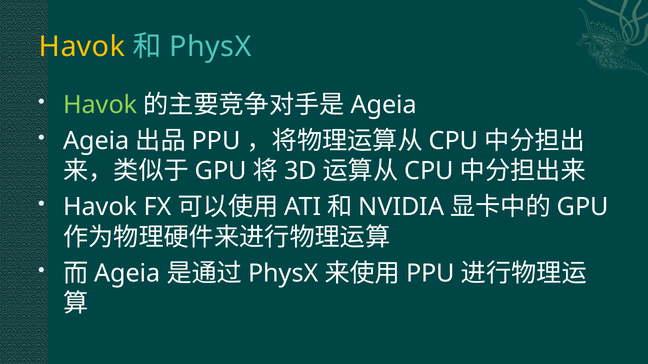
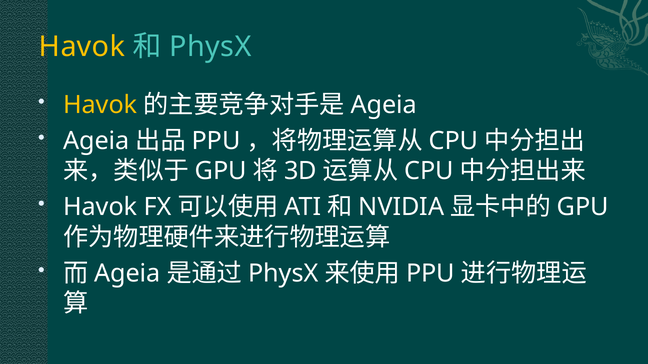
Havok at (100, 105) colour: light green -> yellow
